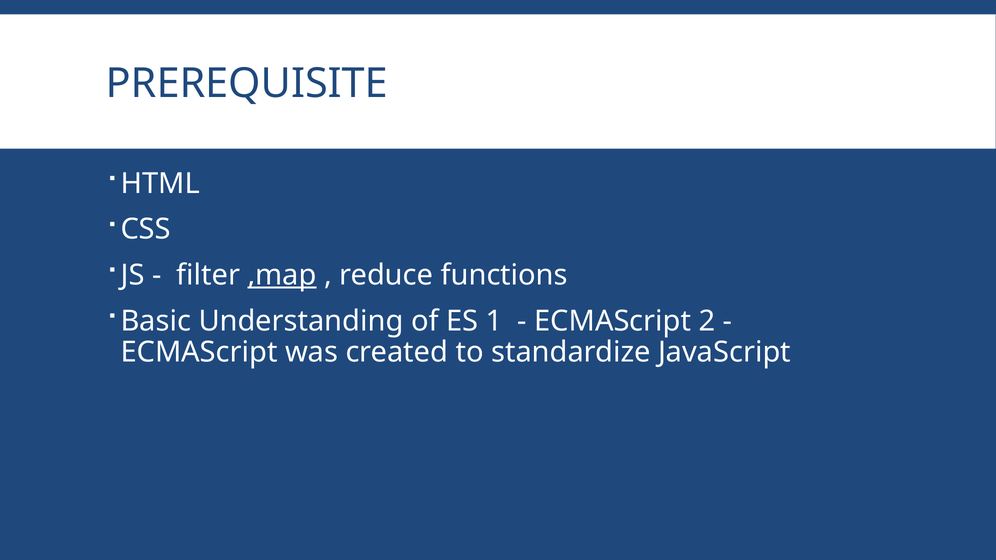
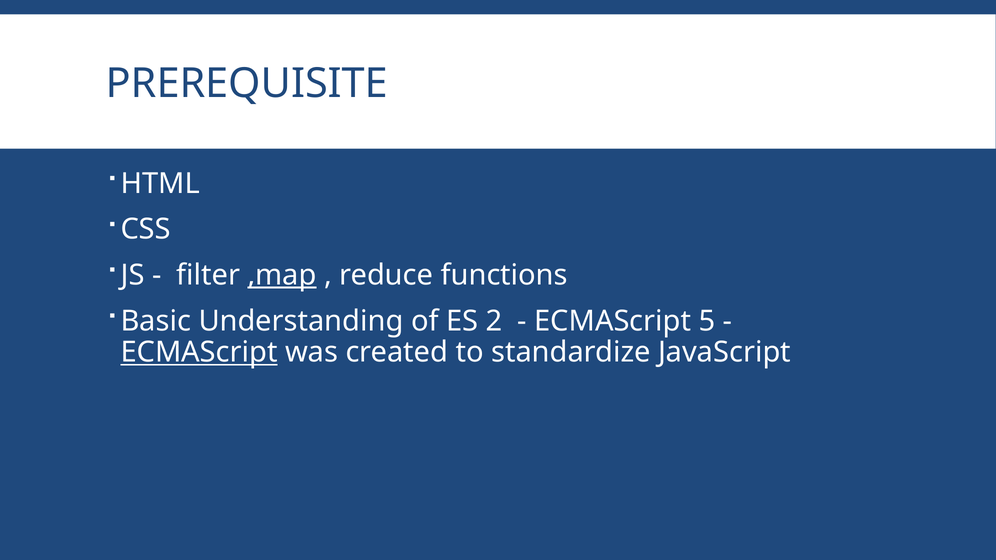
1: 1 -> 2
2: 2 -> 5
ECMAScript at (199, 352) underline: none -> present
